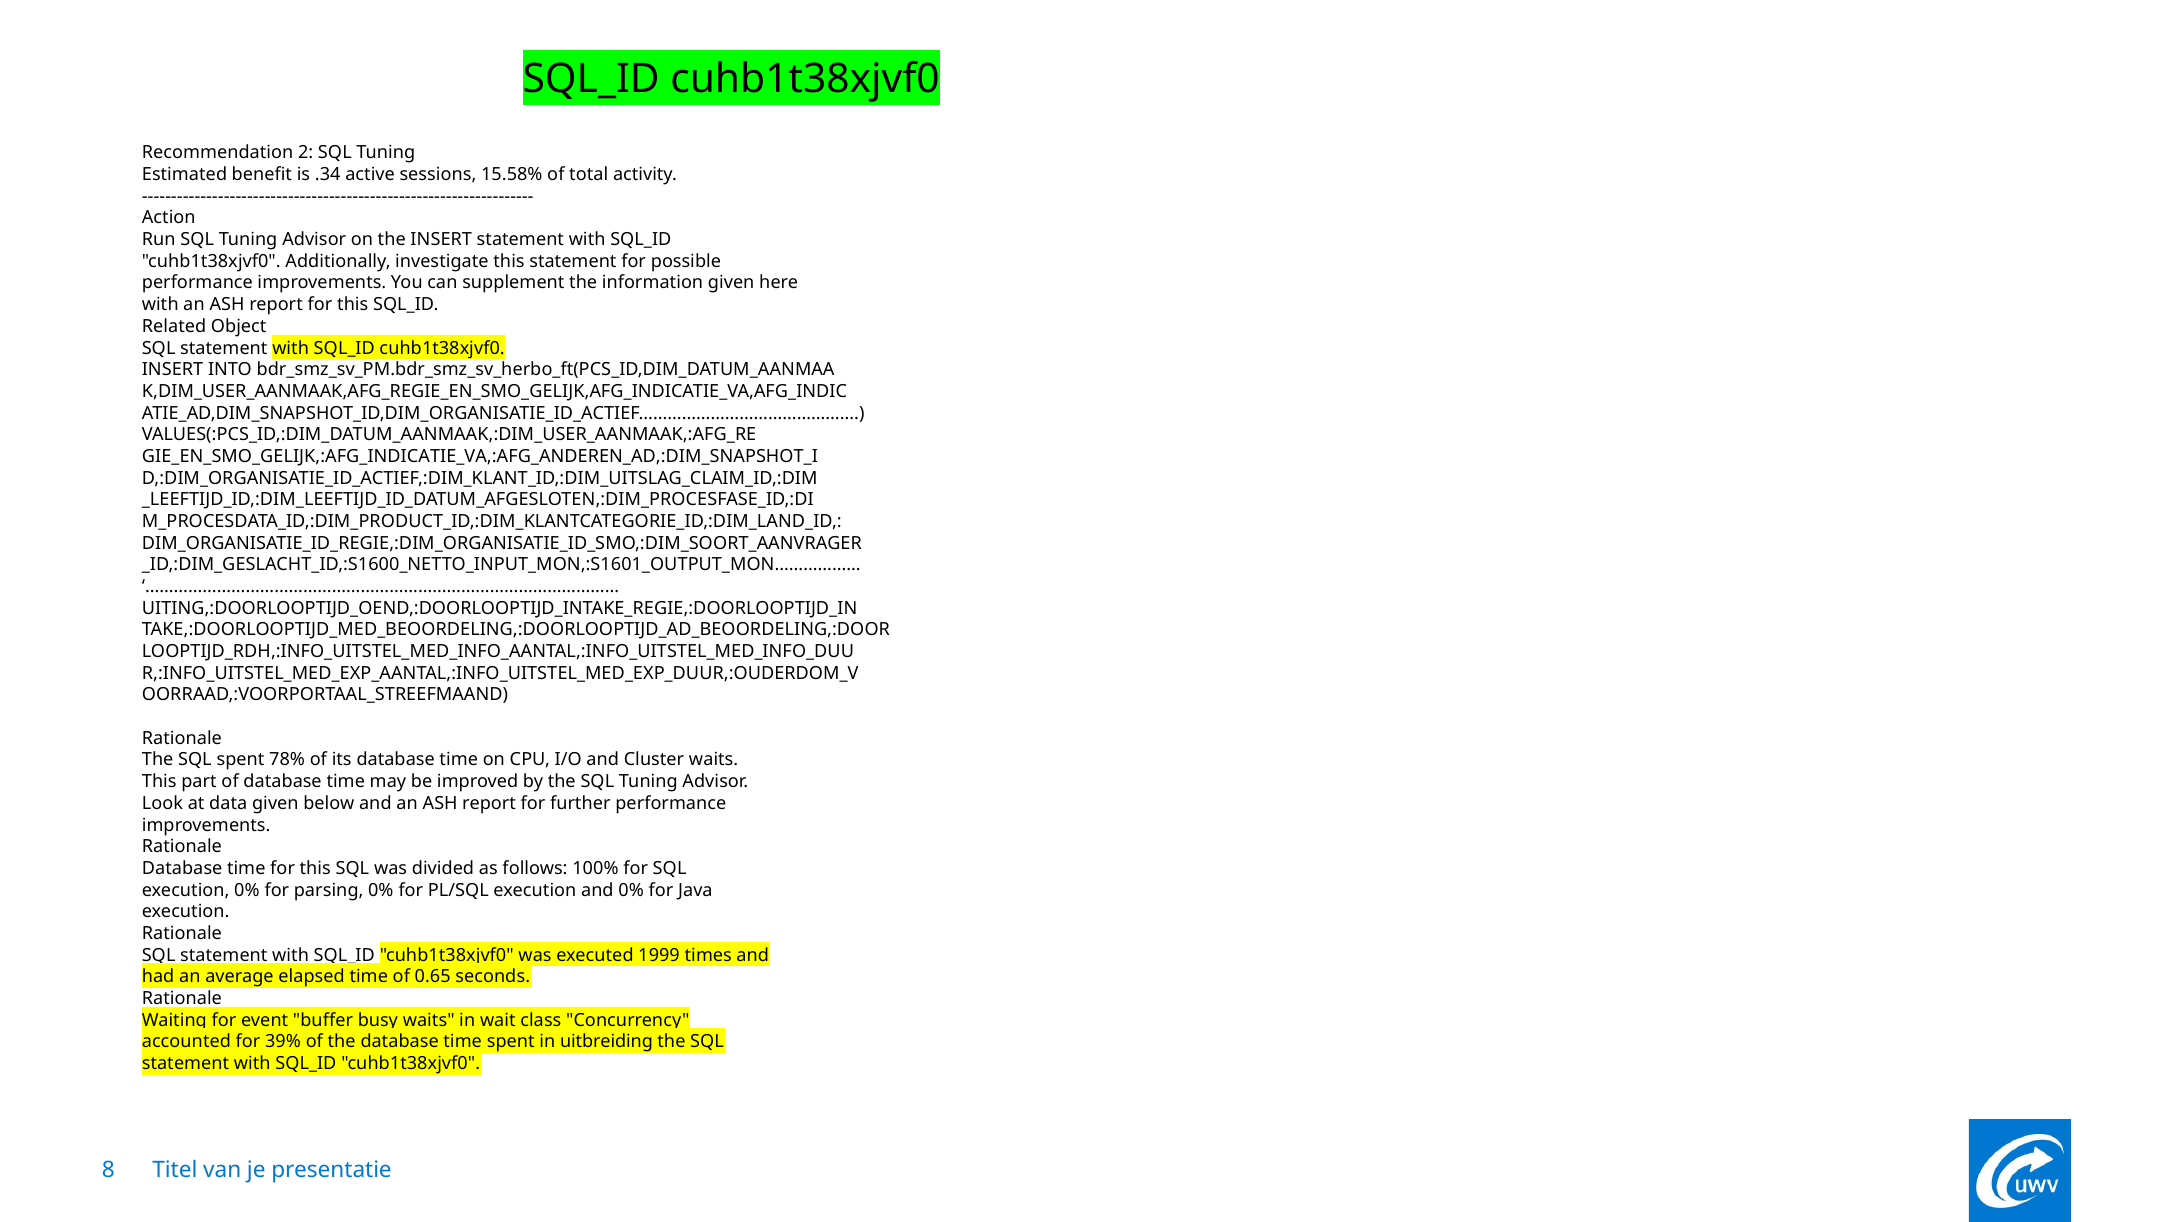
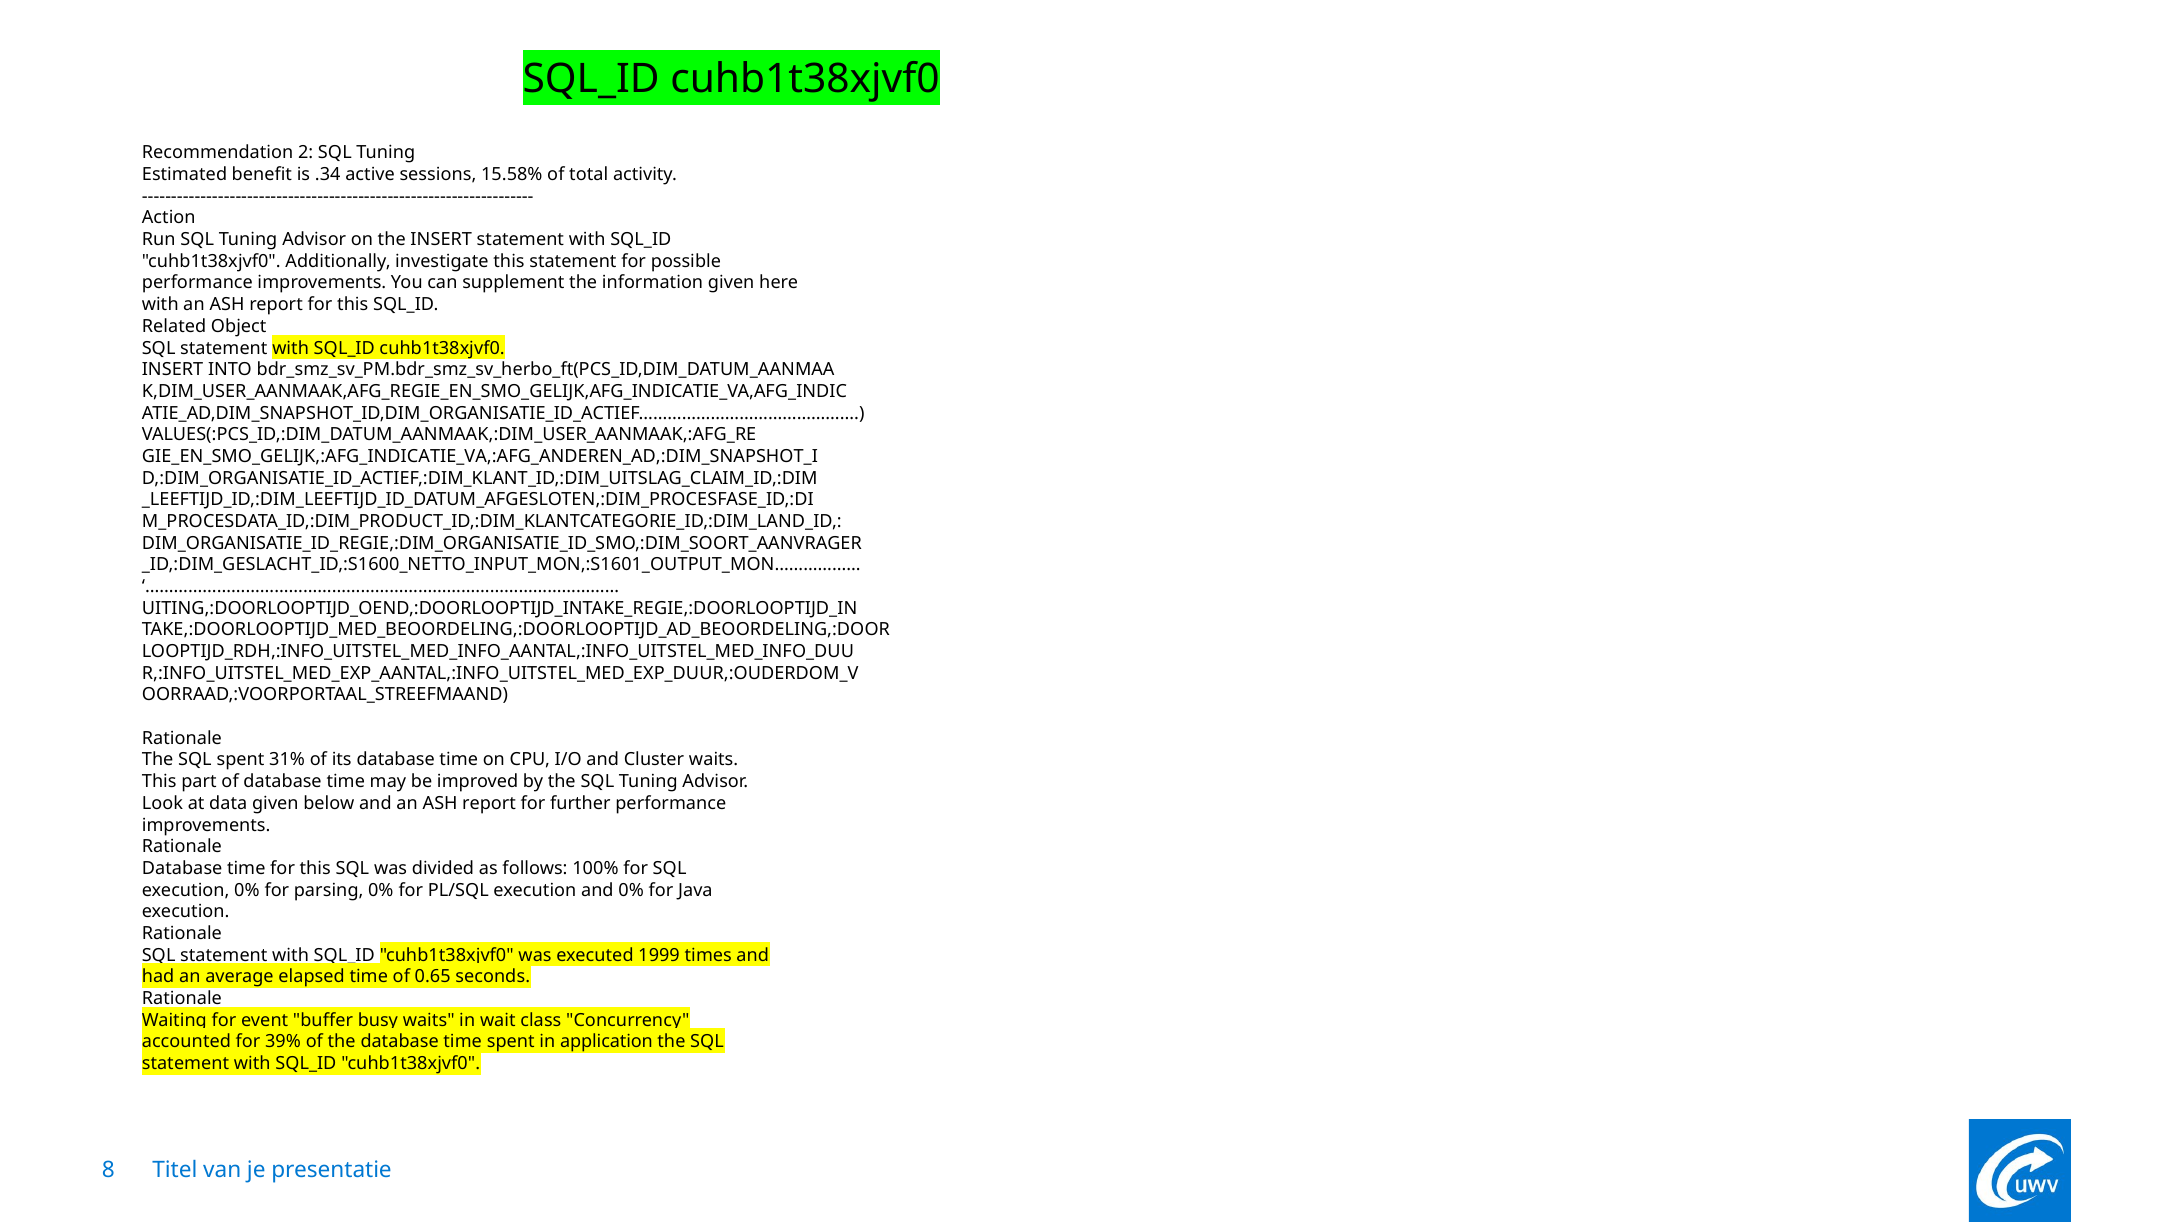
78%: 78% -> 31%
uitbreiding: uitbreiding -> application
